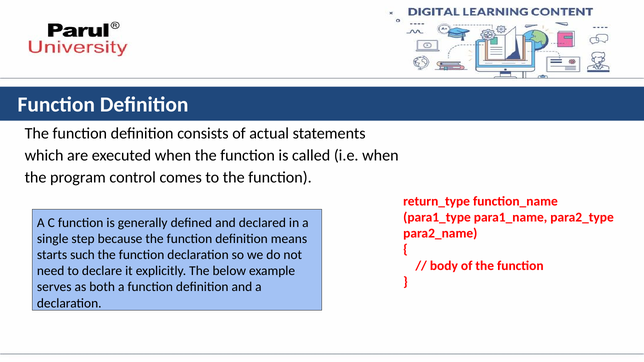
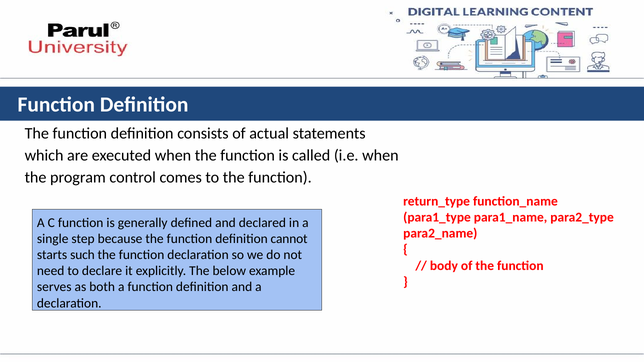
means: means -> cannot
